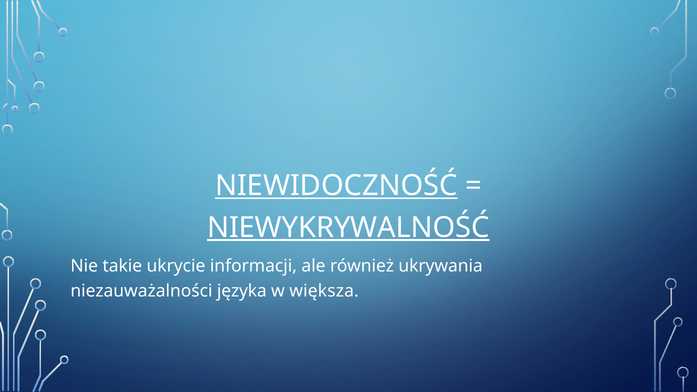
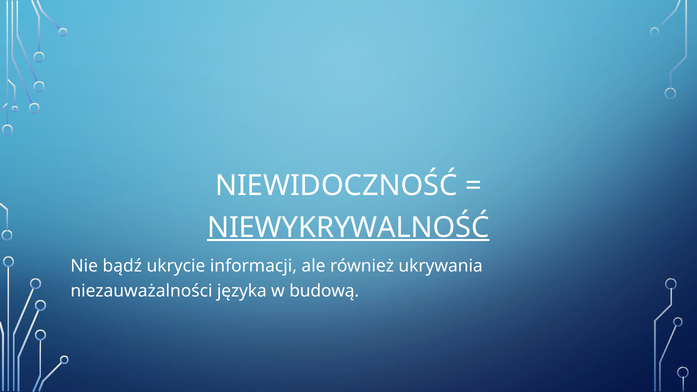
NIEWIDOCZNOŚĆ underline: present -> none
takie: takie -> bądź
większa: większa -> budową
